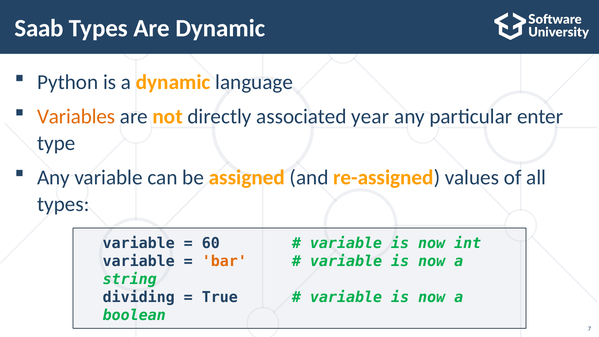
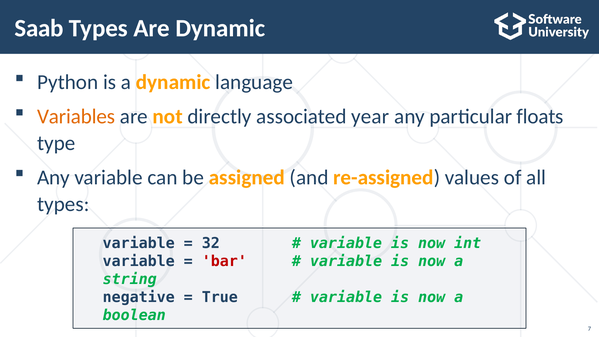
enter: enter -> floats
60: 60 -> 32
bar colour: orange -> red
dividing: dividing -> negative
